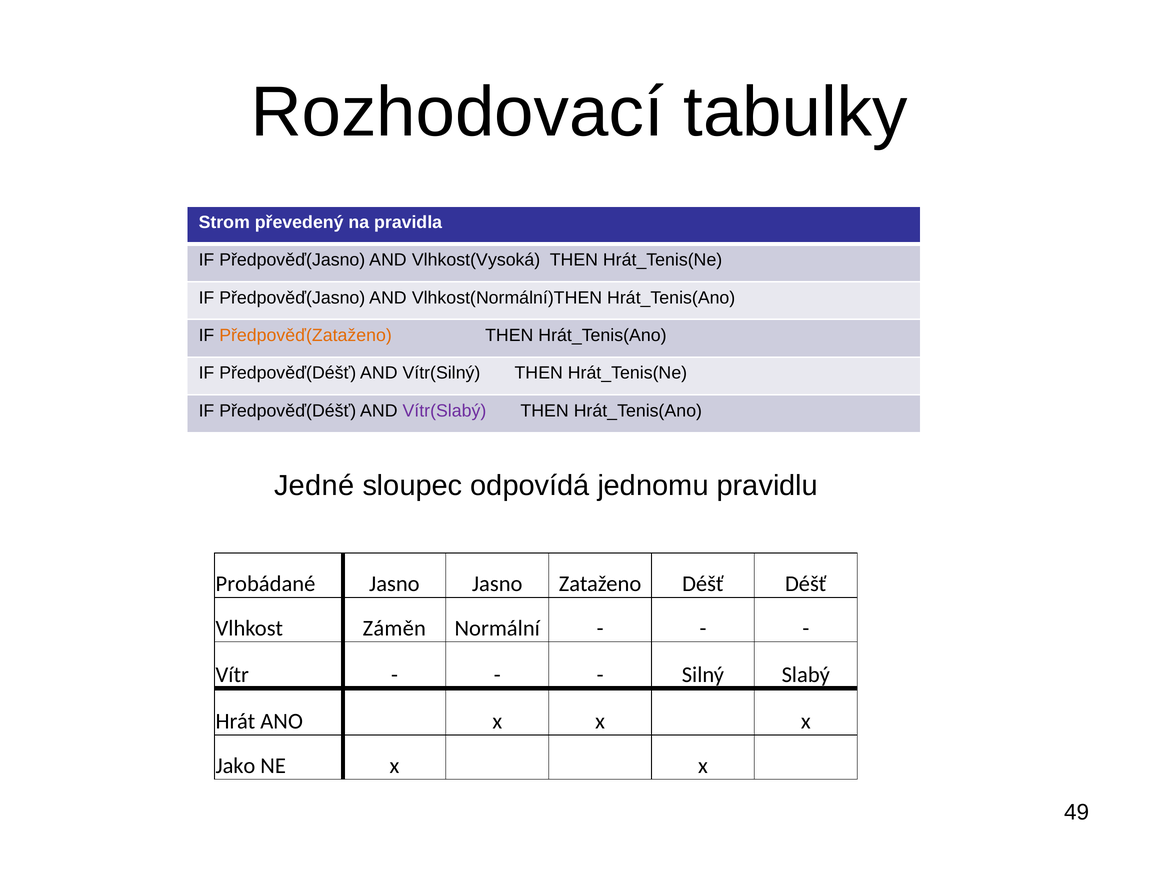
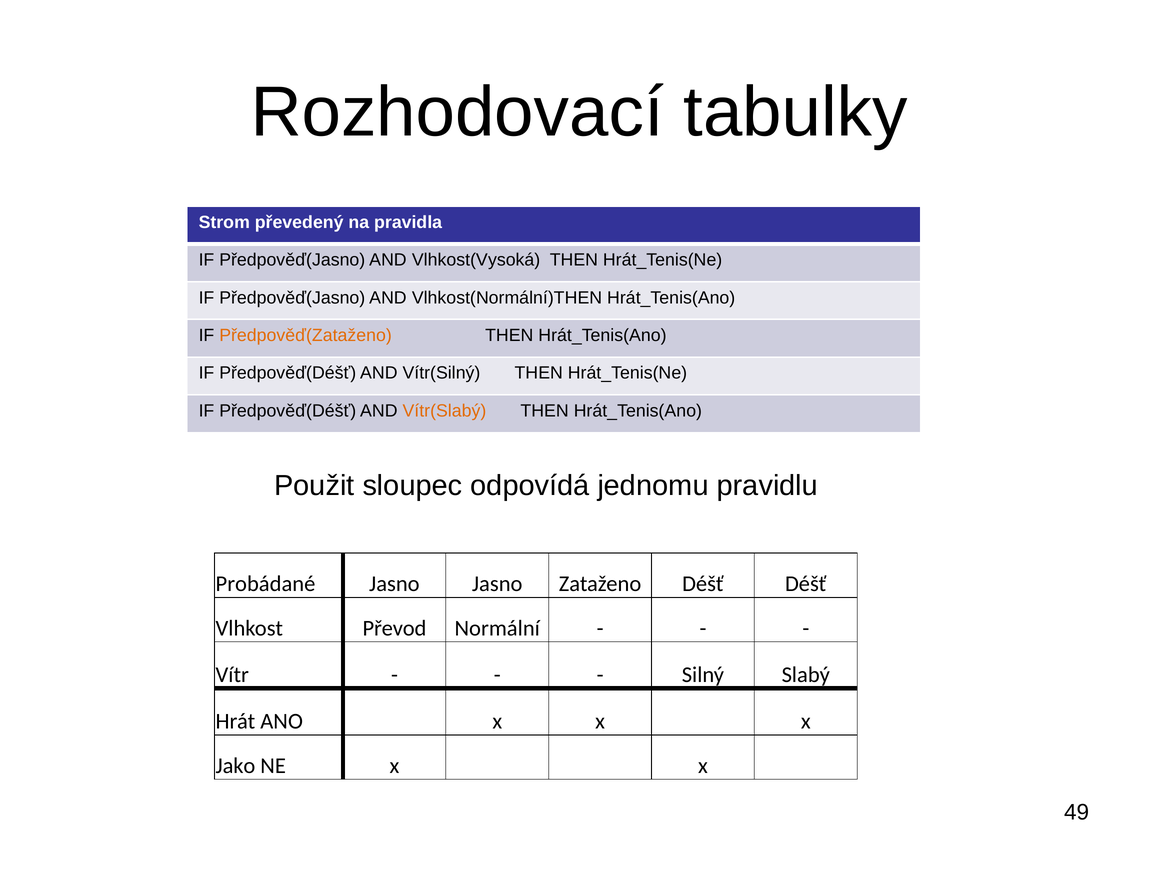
Vítr(Slabý colour: purple -> orange
Jedné: Jedné -> Použit
Záměn: Záměn -> Převod
